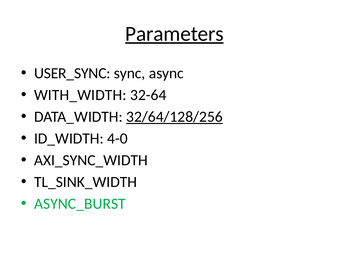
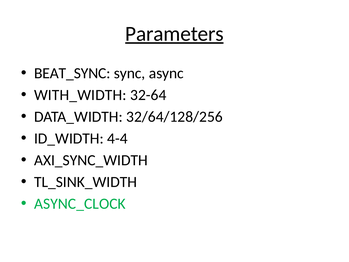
USER_SYNC: USER_SYNC -> BEAT_SYNC
32/64/128/256 underline: present -> none
4-0: 4-0 -> 4-4
ASYNC_BURST: ASYNC_BURST -> ASYNC_CLOCK
